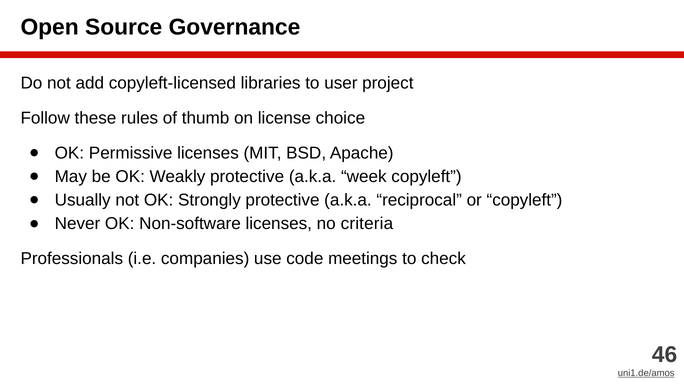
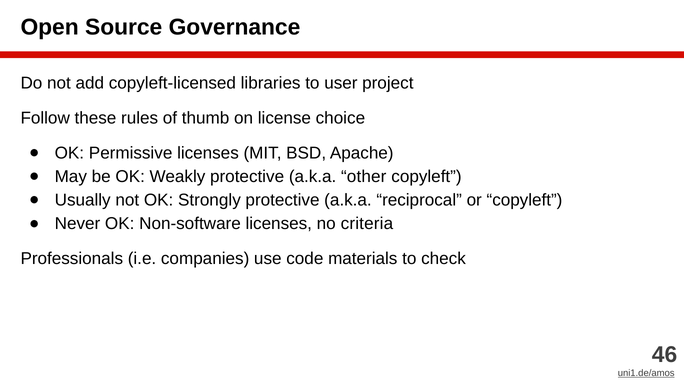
week: week -> other
meetings: meetings -> materials
